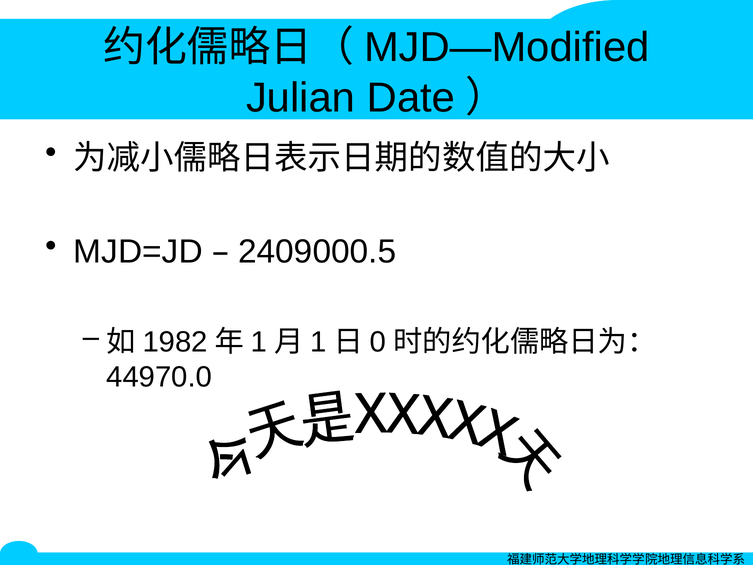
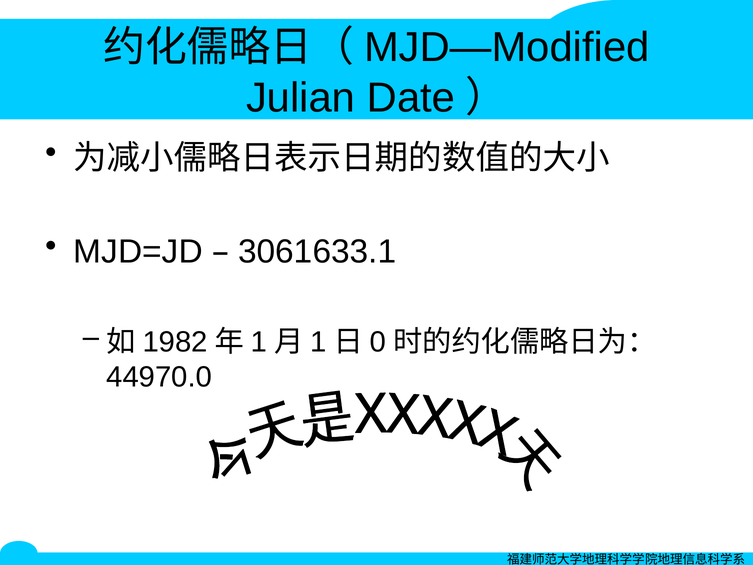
2409000.5: 2409000.5 -> 3061633.1
